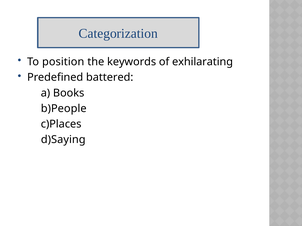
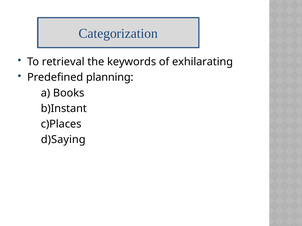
position: position -> retrieval
battered: battered -> planning
b)People: b)People -> b)Instant
